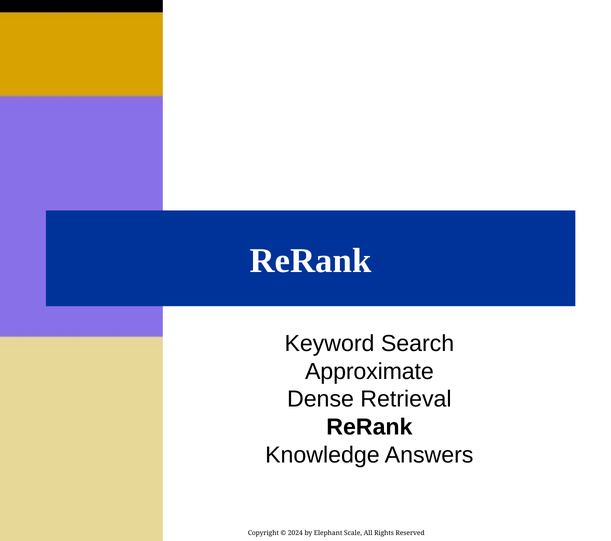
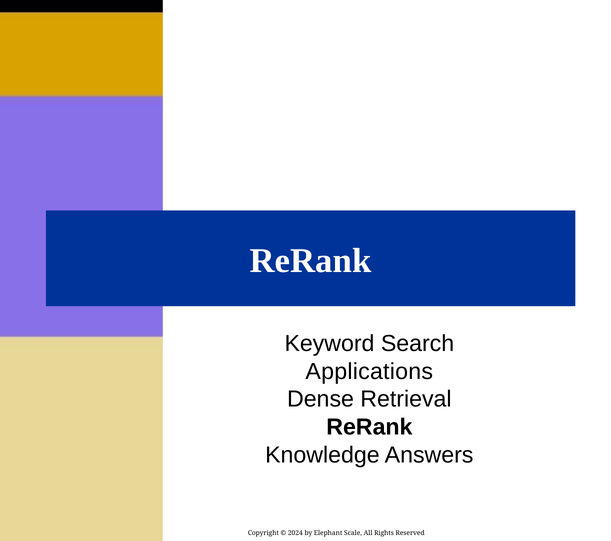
Approximate: Approximate -> Applications
